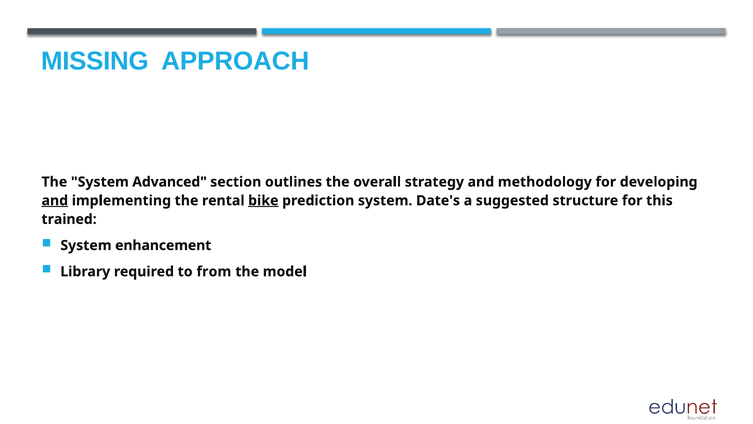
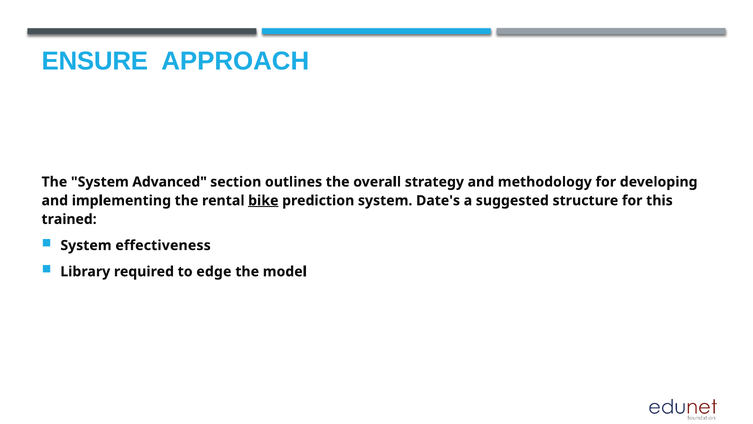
MISSING: MISSING -> ENSURE
and at (55, 200) underline: present -> none
enhancement: enhancement -> effectiveness
from: from -> edge
